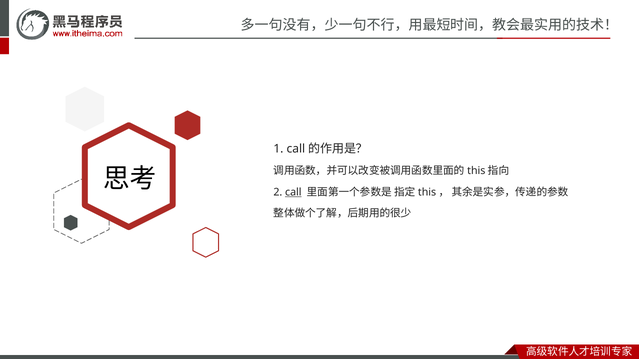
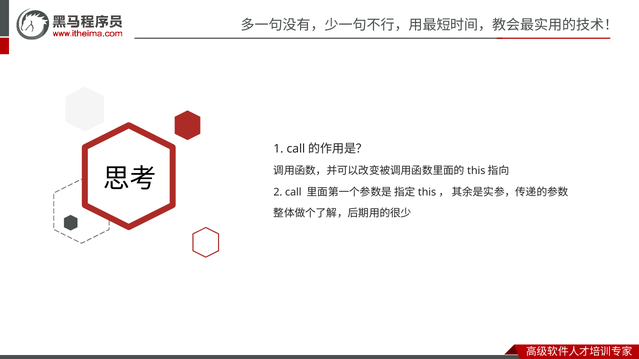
call underline: present -> none
